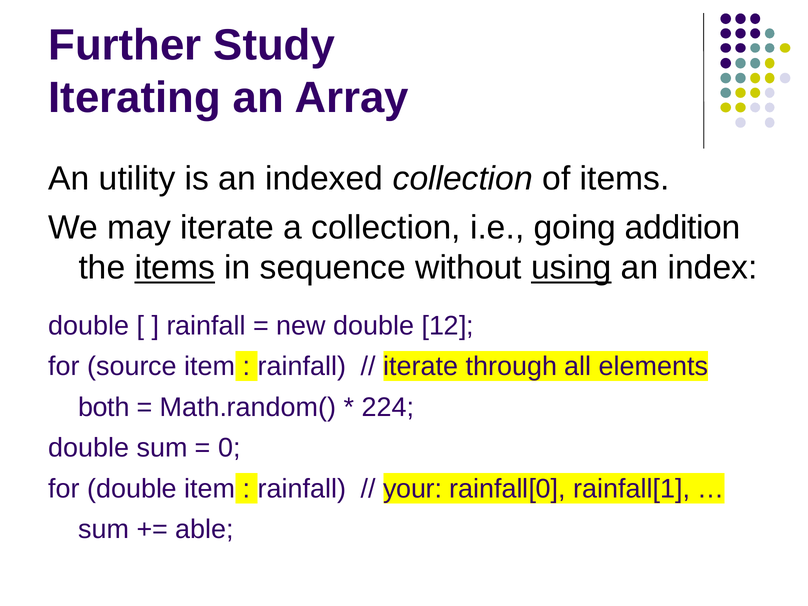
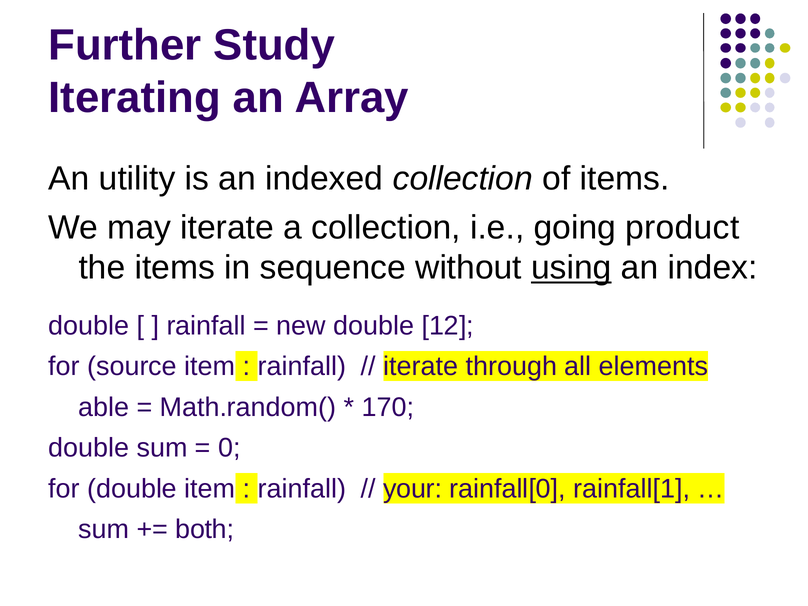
addition: addition -> product
items at (175, 268) underline: present -> none
both: both -> able
224: 224 -> 170
able: able -> both
